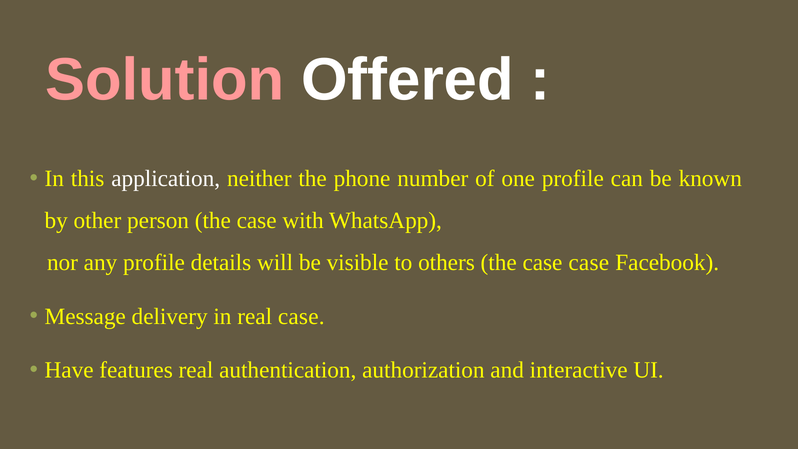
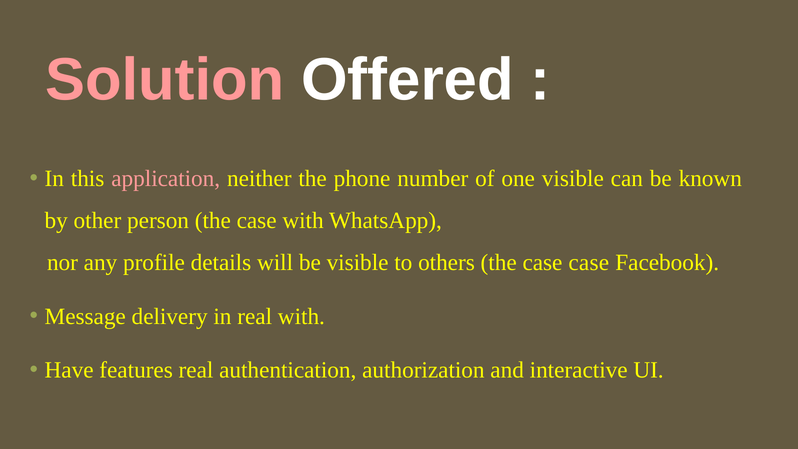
application colour: white -> pink
one profile: profile -> visible
real case: case -> with
